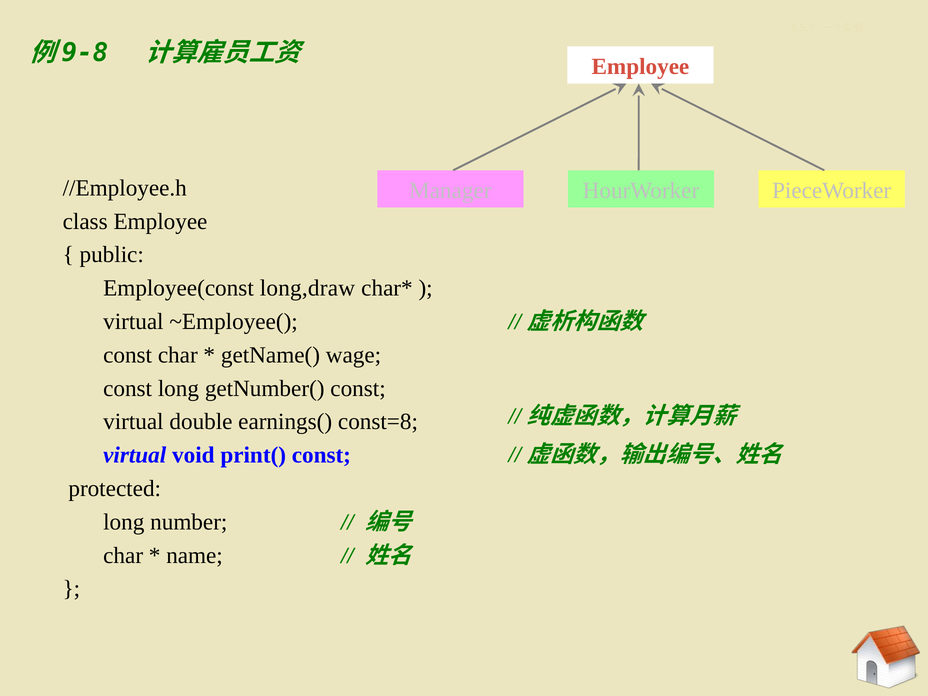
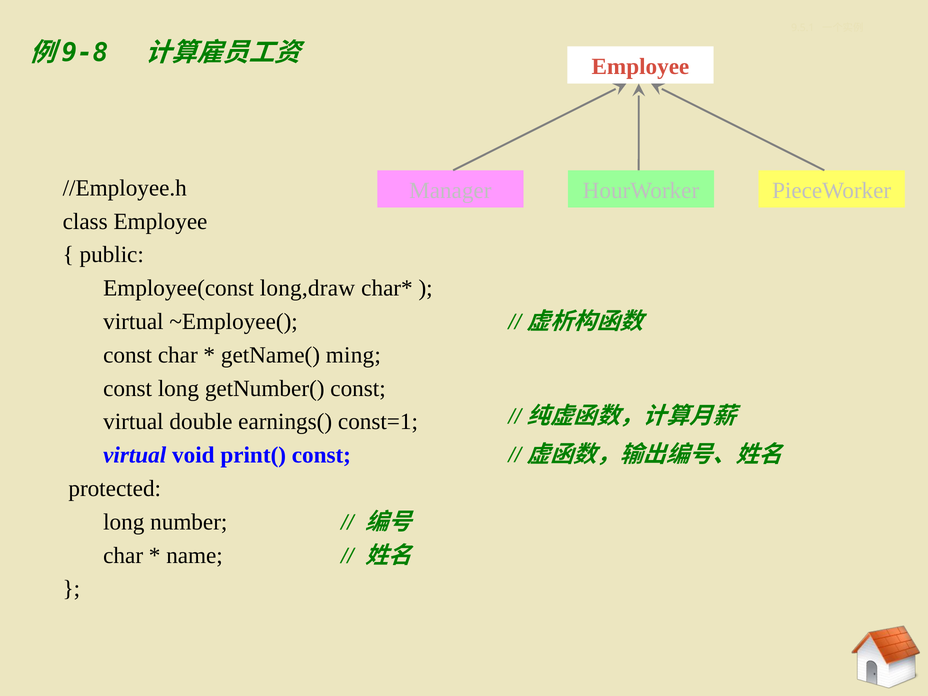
wage: wage -> ming
const=8: const=8 -> const=1
